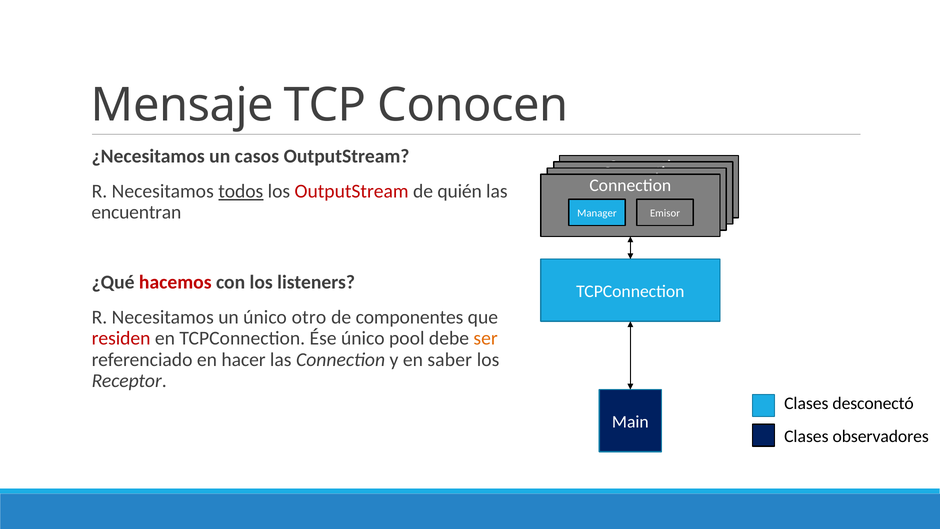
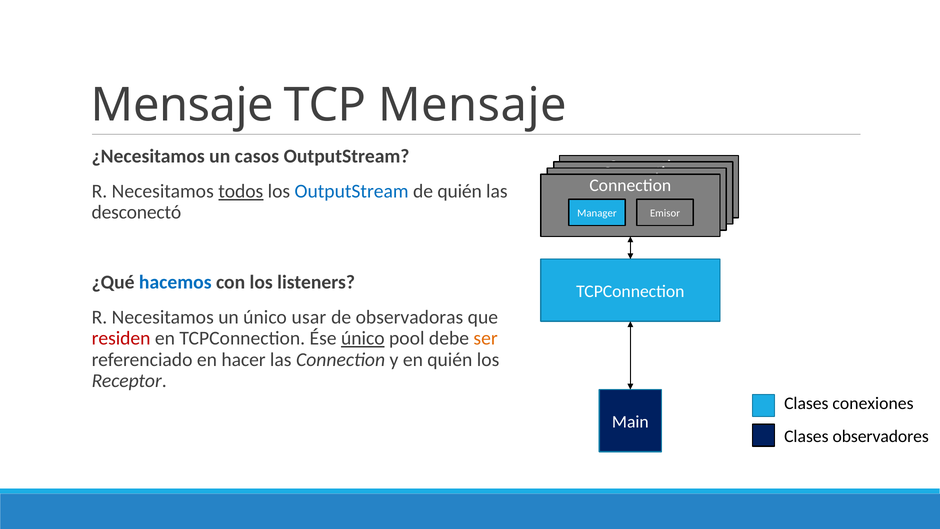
TCP Conocen: Conocen -> Mensaje
OutputStream at (352, 191) colour: red -> blue
encuentran: encuentran -> desconectó
hacemos colour: red -> blue
otro: otro -> usar
componentes: componentes -> observadoras
único at (363, 338) underline: none -> present
en saber: saber -> quién
desconectó: desconectó -> conexiones
